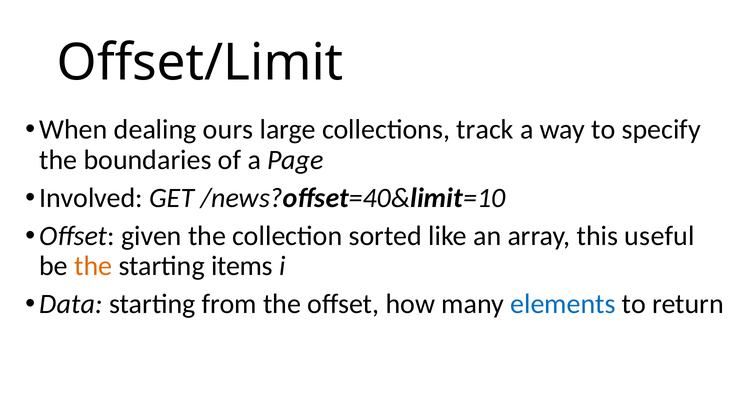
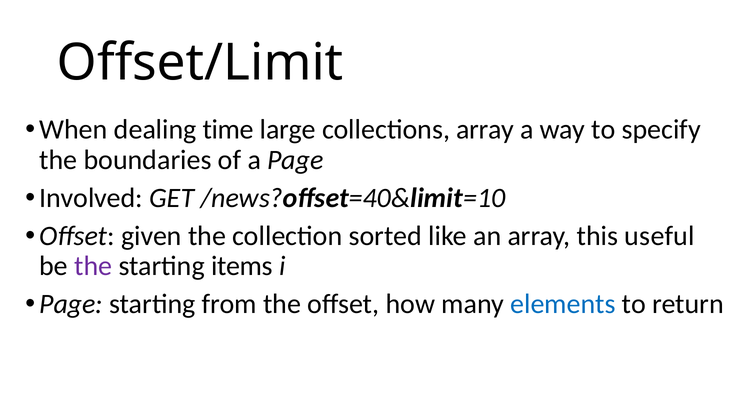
ours: ours -> time
collections track: track -> array
the at (93, 266) colour: orange -> purple
Data at (71, 304): Data -> Page
